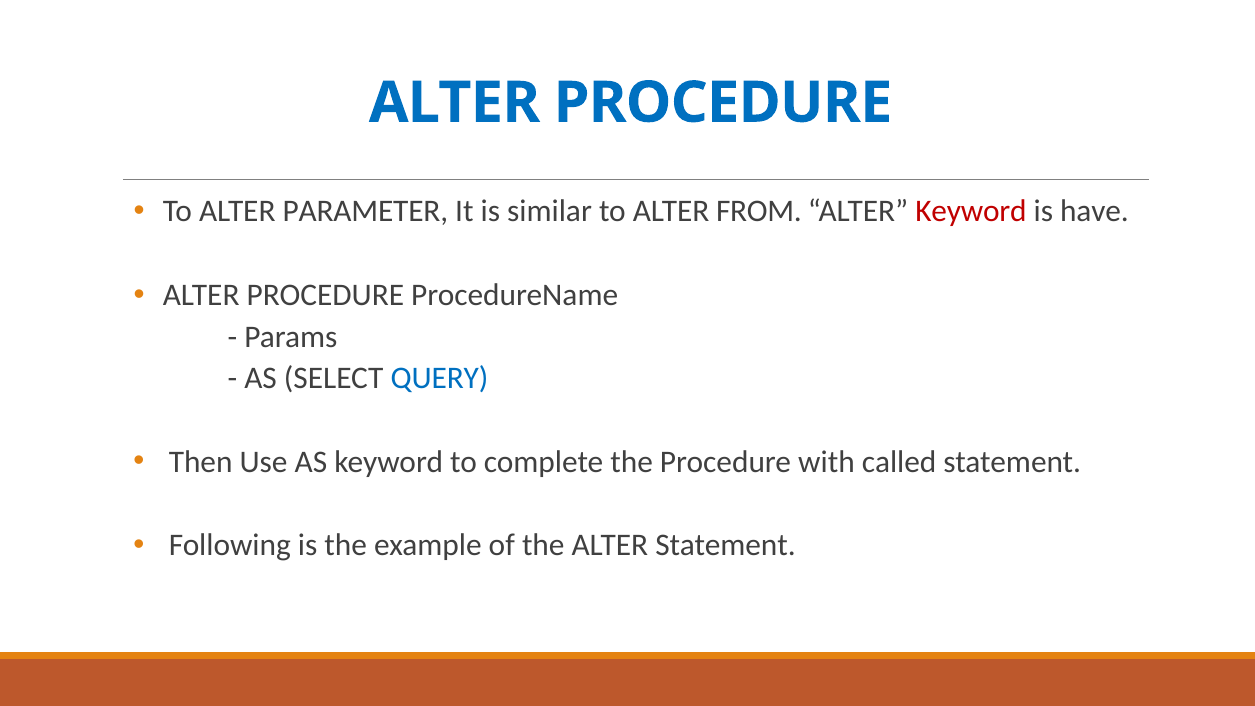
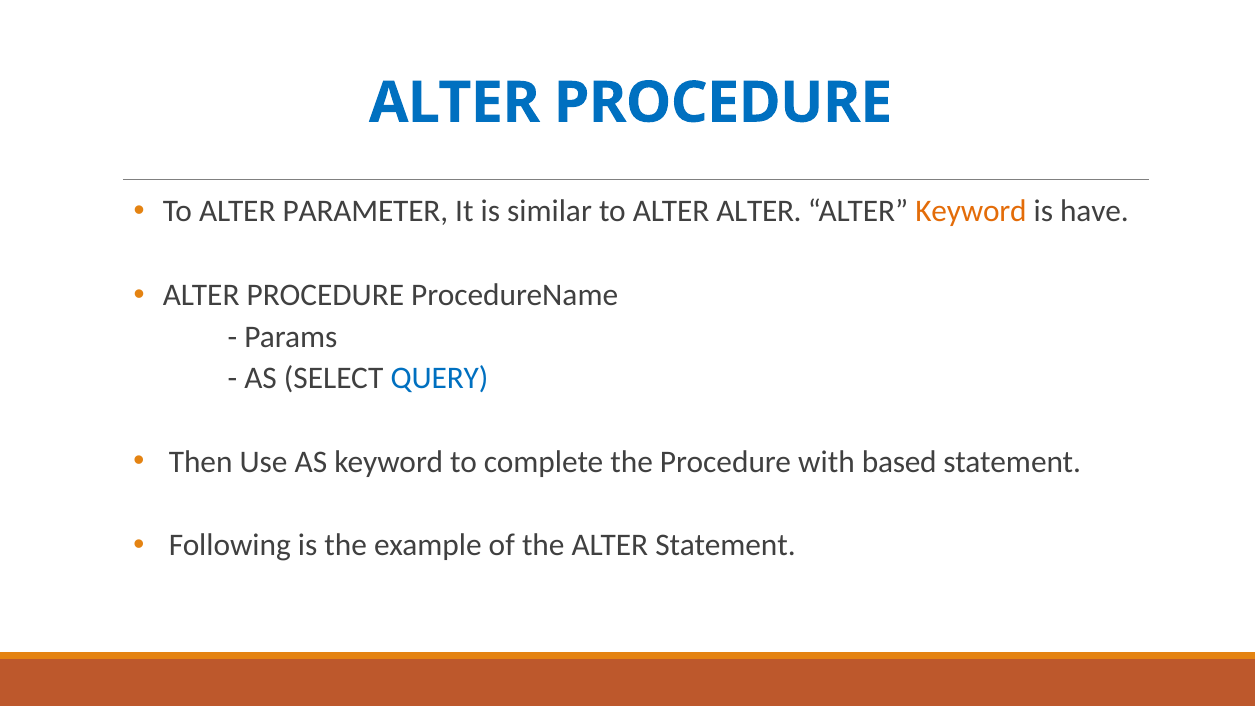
to ALTER FROM: FROM -> ALTER
Keyword at (971, 211) colour: red -> orange
called: called -> based
